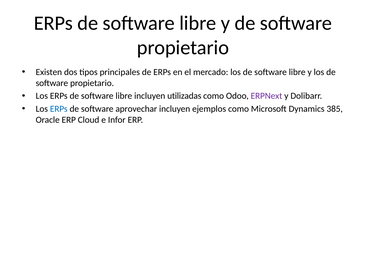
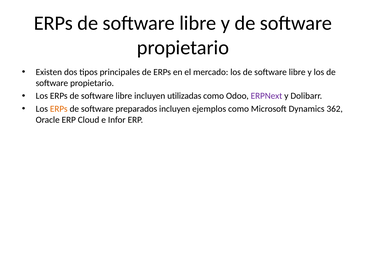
ERPs at (59, 109) colour: blue -> orange
aprovechar: aprovechar -> preparados
385: 385 -> 362
